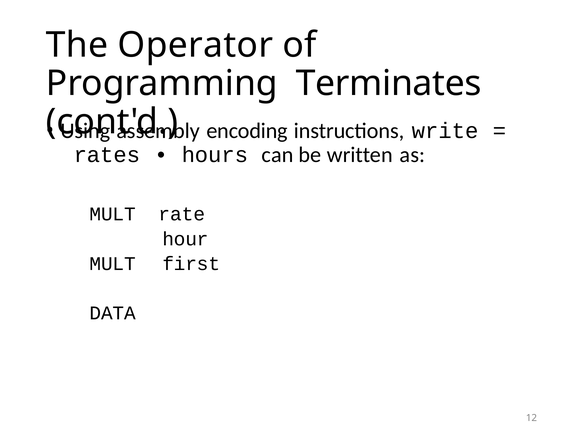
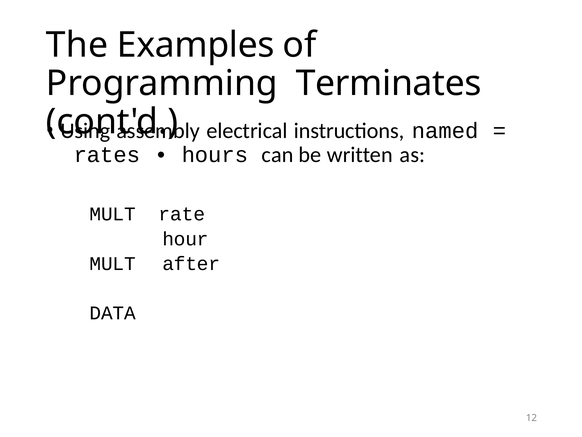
Operator: Operator -> Examples
encoding: encoding -> electrical
write: write -> named
first: first -> after
